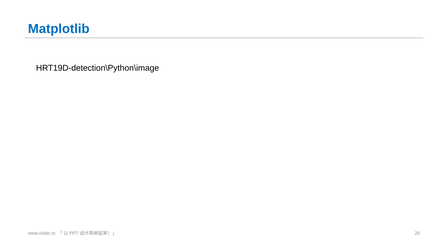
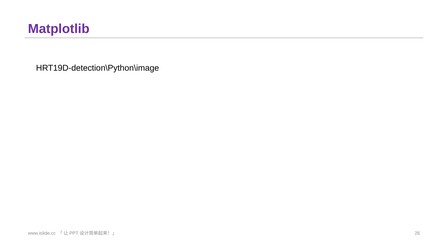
Matplotlib colour: blue -> purple
